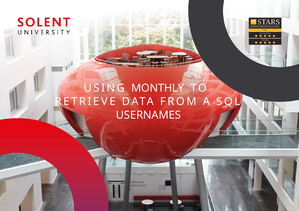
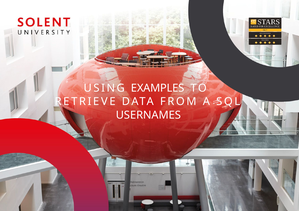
MONTHLY: MONTHLY -> EXAMPLES
